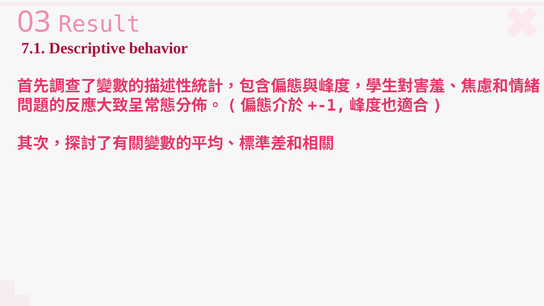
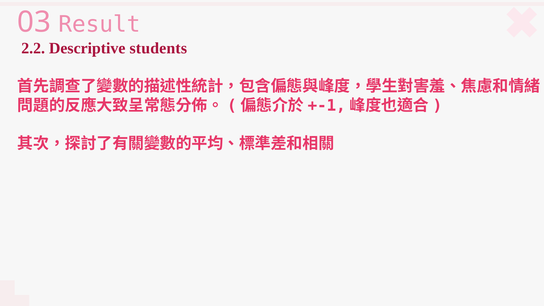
7.1: 7.1 -> 2.2
behavior: behavior -> students
